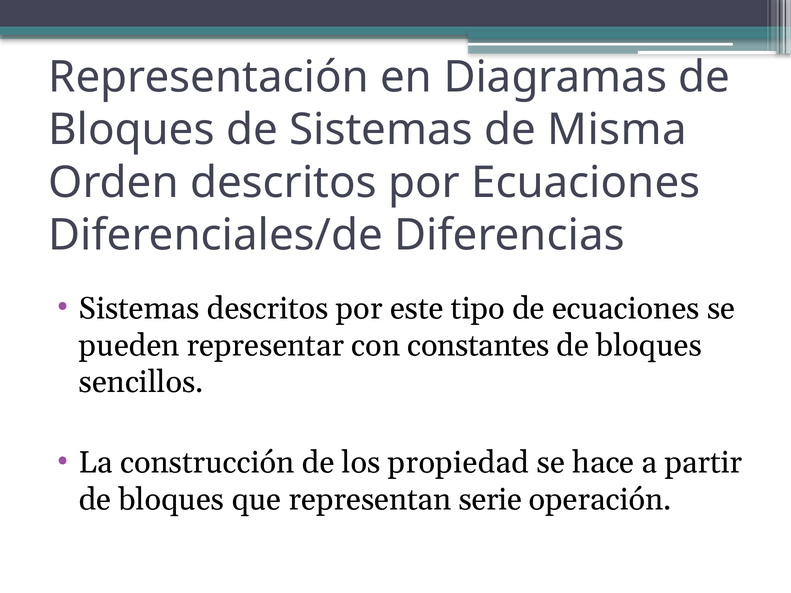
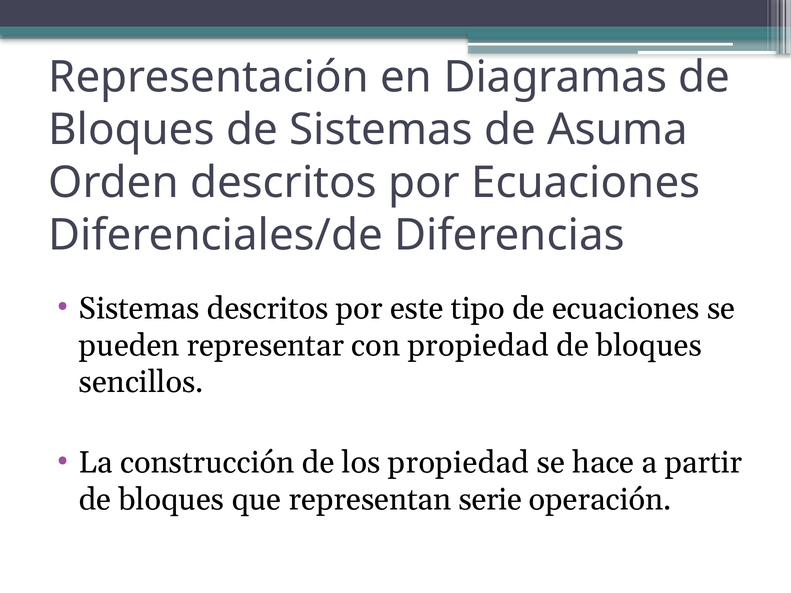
Misma: Misma -> Asuma
con constantes: constantes -> propiedad
